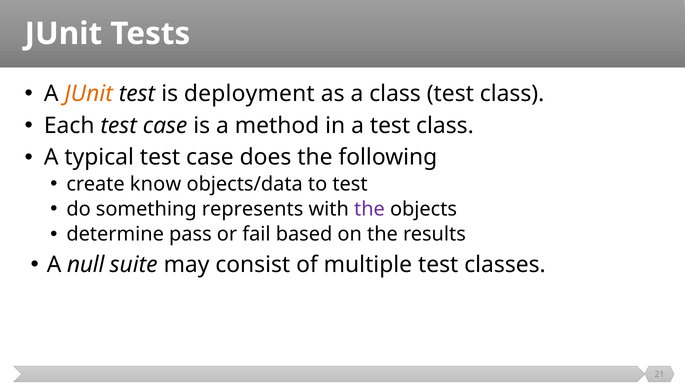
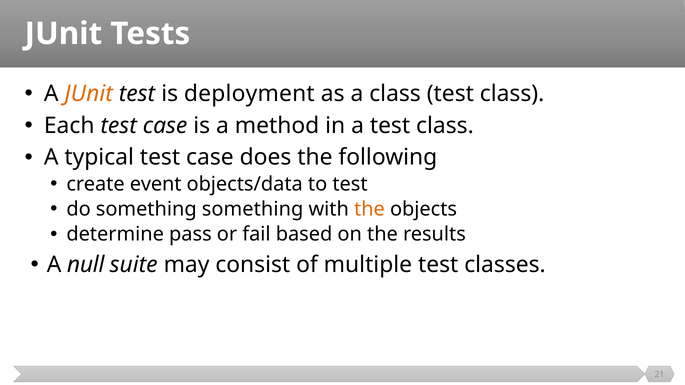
know: know -> event
something represents: represents -> something
the at (369, 209) colour: purple -> orange
